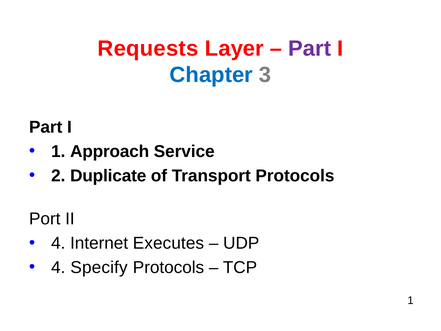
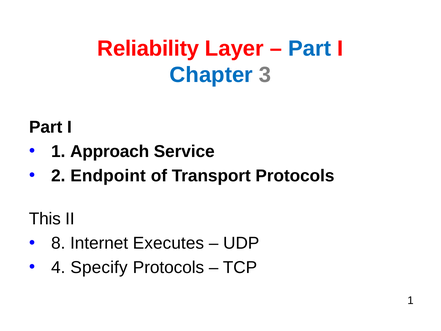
Requests: Requests -> Reliability
Part at (310, 48) colour: purple -> blue
Duplicate: Duplicate -> Endpoint
Port: Port -> This
4 at (58, 243): 4 -> 8
